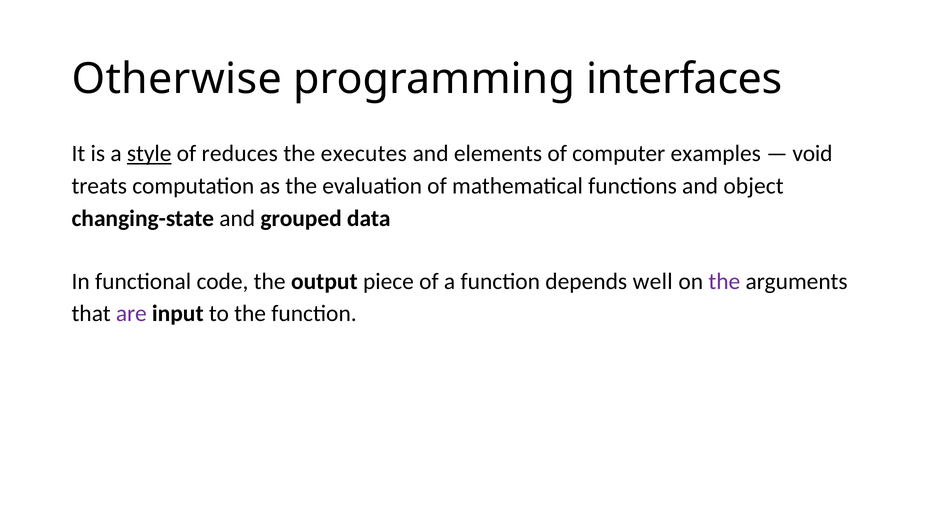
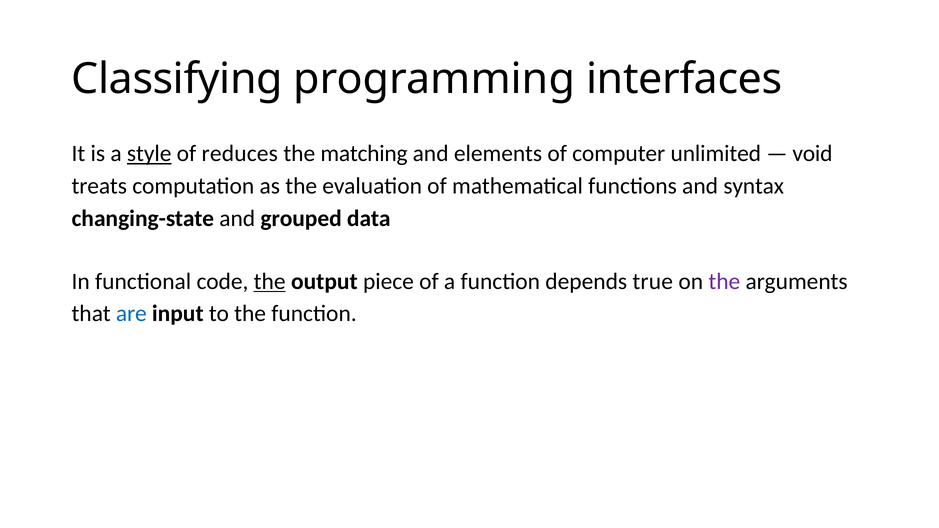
Otherwise: Otherwise -> Classifying
executes: executes -> matching
examples: examples -> unlimited
object: object -> syntax
the at (270, 281) underline: none -> present
well: well -> true
are colour: purple -> blue
